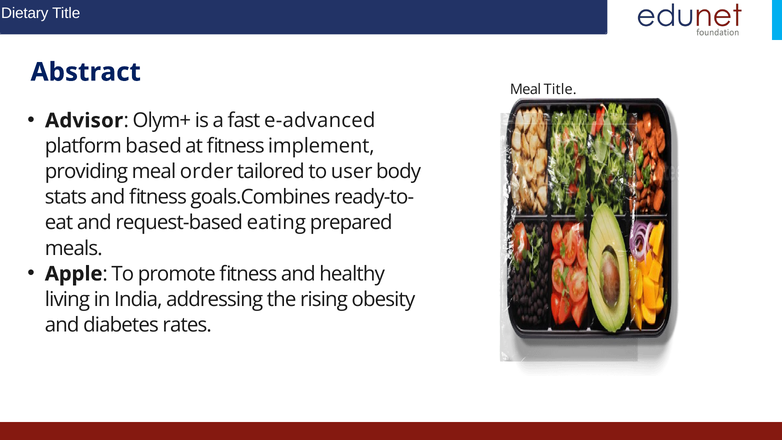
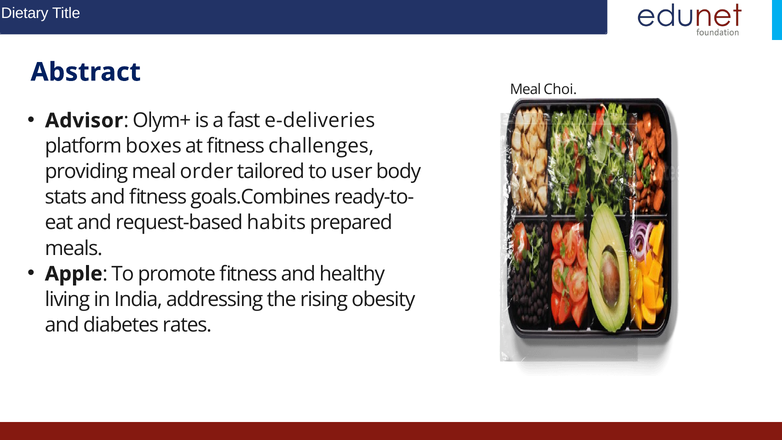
Meal Title: Title -> Choi
e-advanced: e-advanced -> e-deliveries
based: based -> boxes
implement: implement -> challenges
eating: eating -> habits
